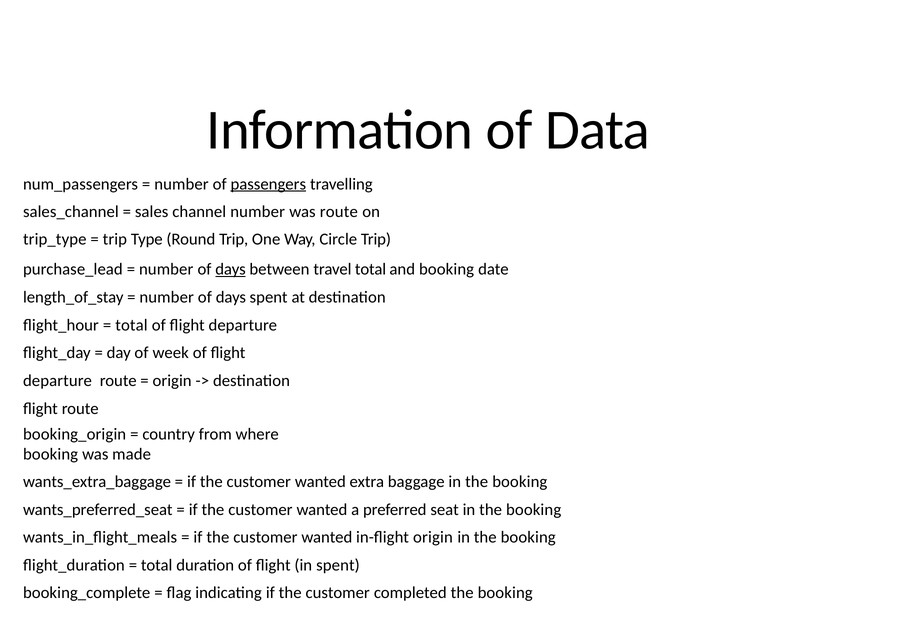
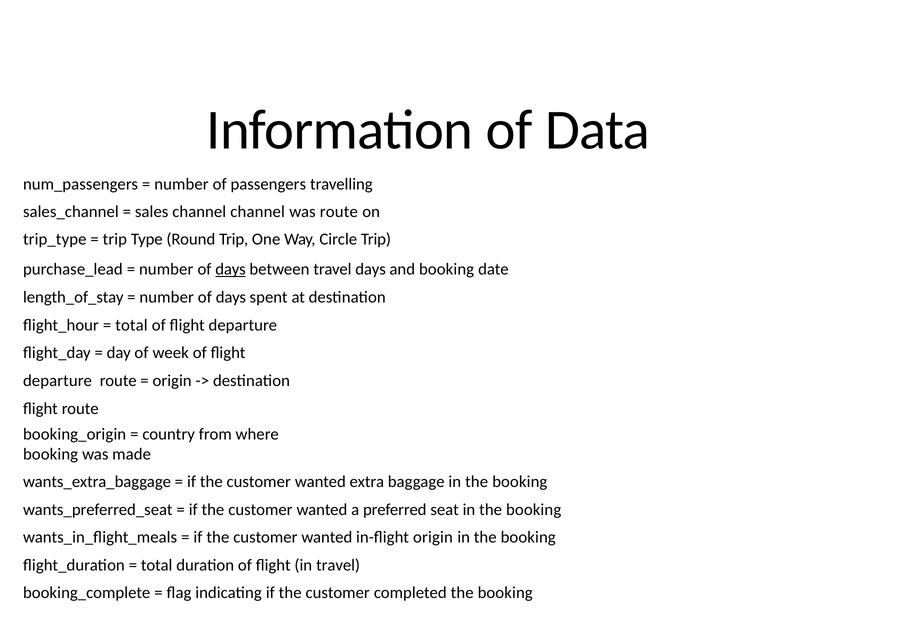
passengers underline: present -> none
channel number: number -> channel
travel total: total -> days
in spent: spent -> travel
